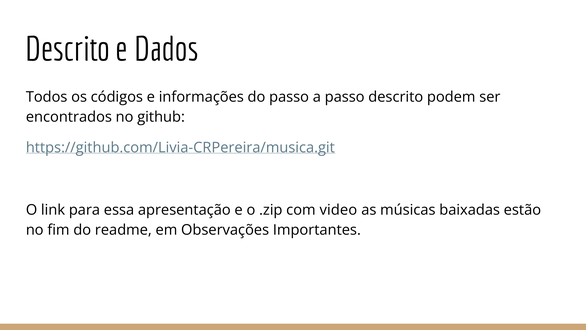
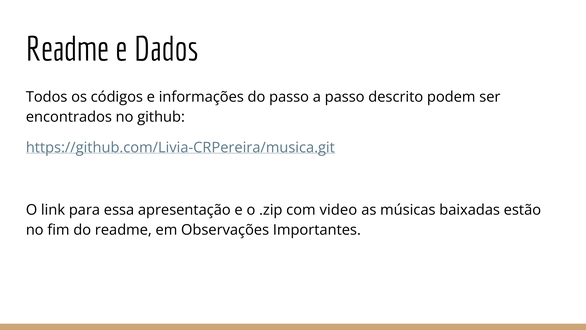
Descrito at (68, 50): Descrito -> Readme
